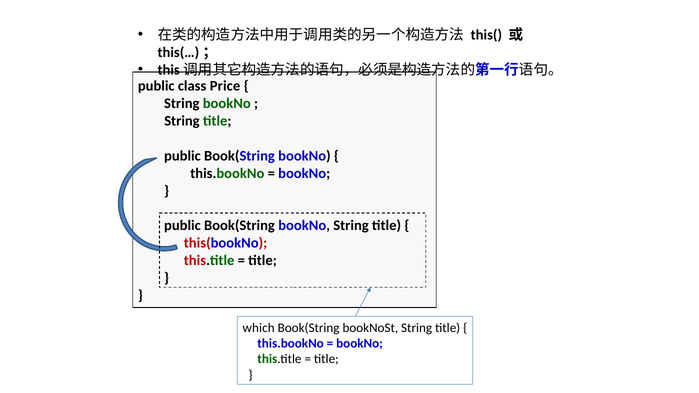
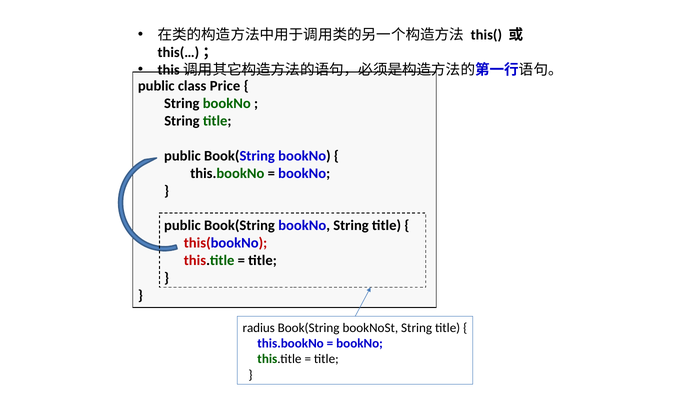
which: which -> radius
